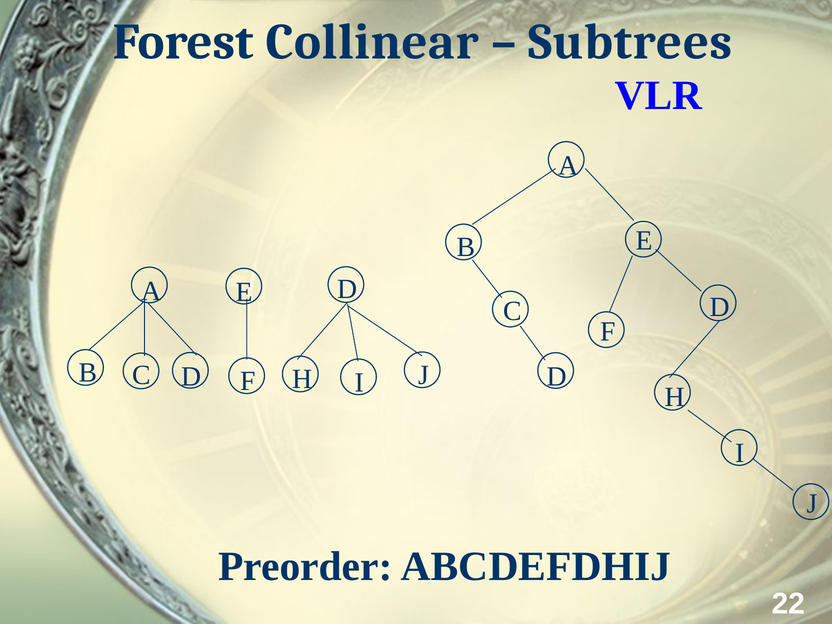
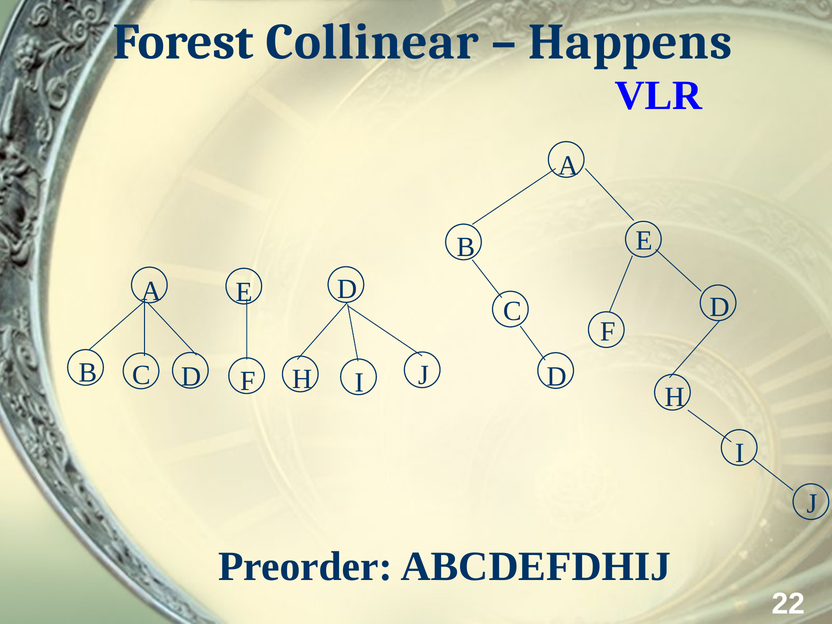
Subtrees: Subtrees -> Happens
